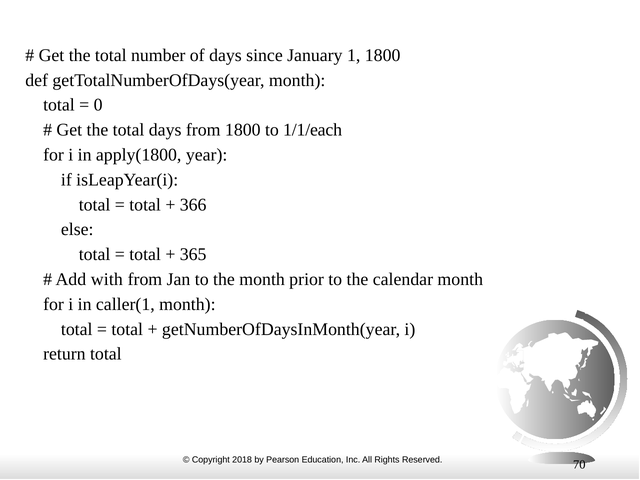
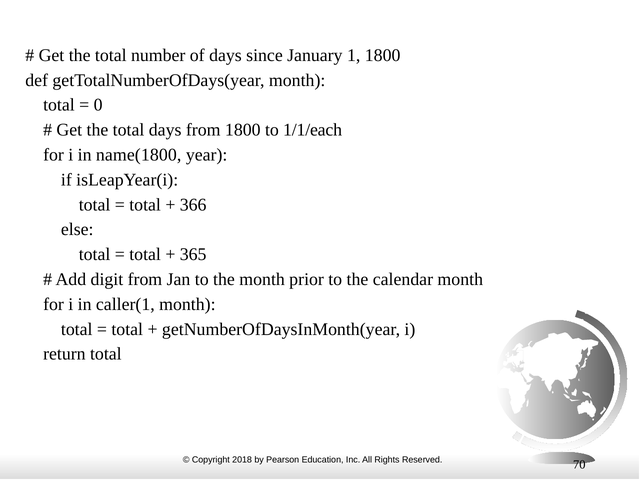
apply(1800: apply(1800 -> name(1800
with: with -> digit
